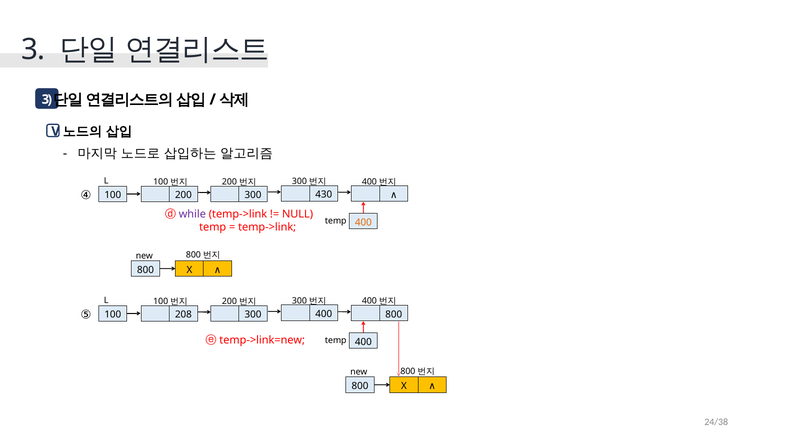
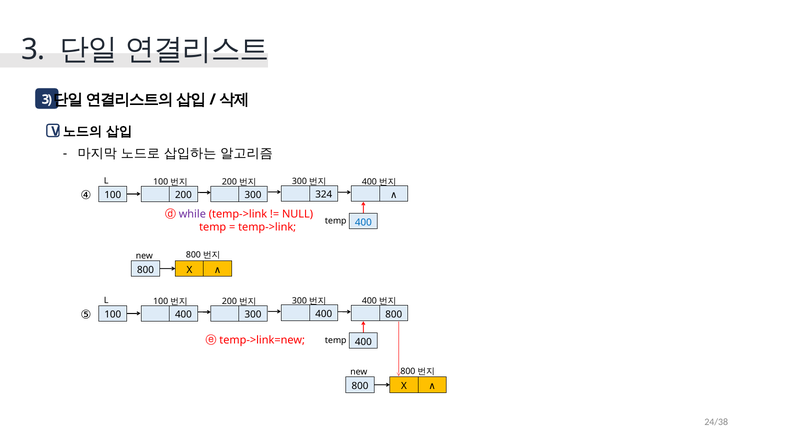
430: 430 -> 324
400 at (363, 222) colour: orange -> blue
100 208: 208 -> 400
